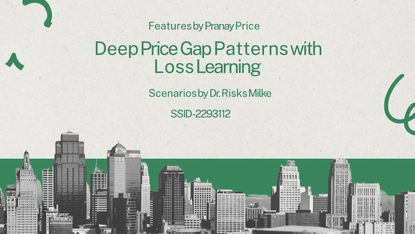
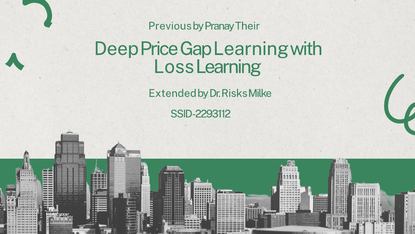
Features: Features -> Previous
Pranay Price: Price -> Their
Gap Patterns: Patterns -> Learning
Scenarios: Scenarios -> Extended
